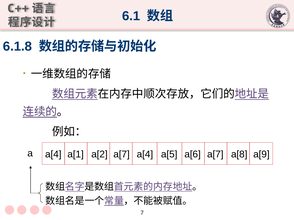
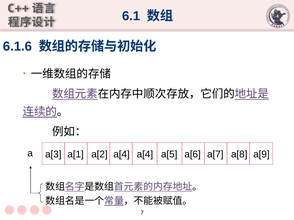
6.1.8: 6.1.8 -> 6.1.6
a[4 at (53, 155): a[4 -> a[3
a[2 a[7: a[7 -> a[4
